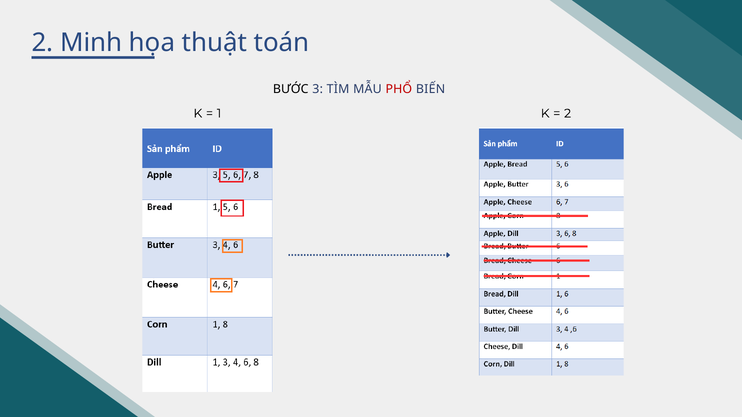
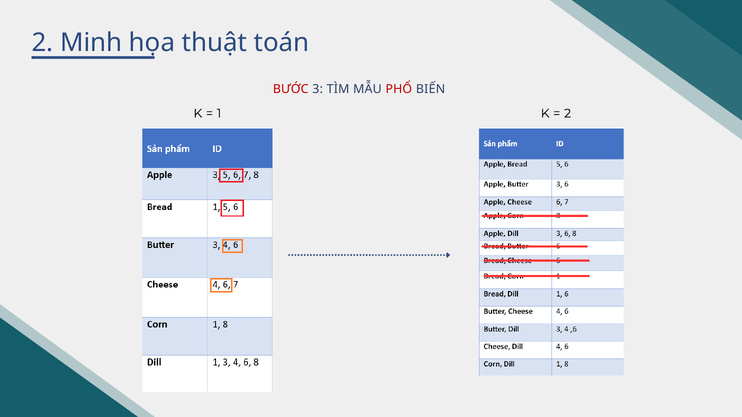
BƯỚC colour: black -> red
